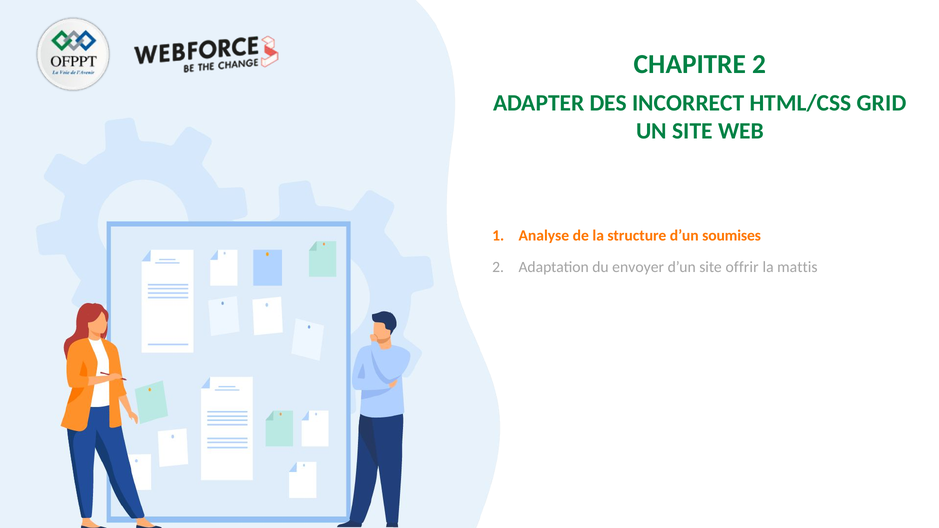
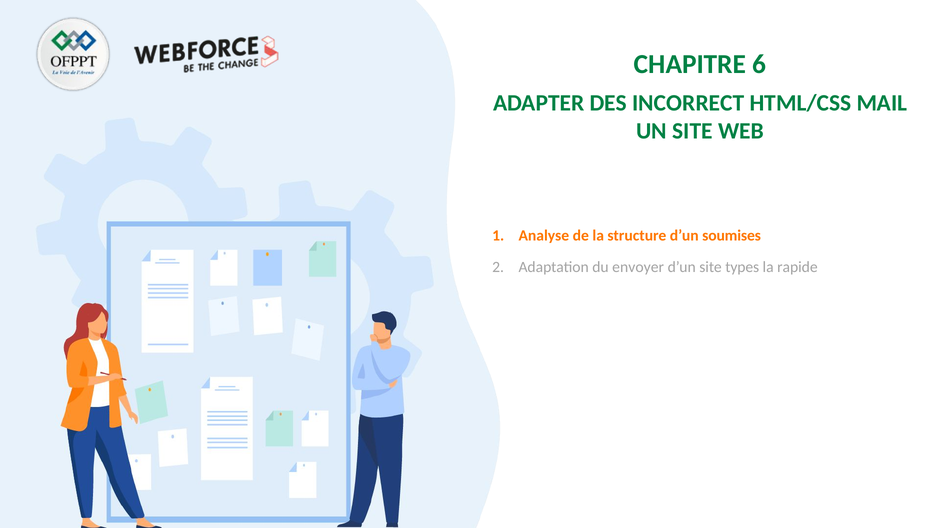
CHAPITRE 2: 2 -> 6
GRID: GRID -> MAIL
offrir: offrir -> types
mattis: mattis -> rapide
